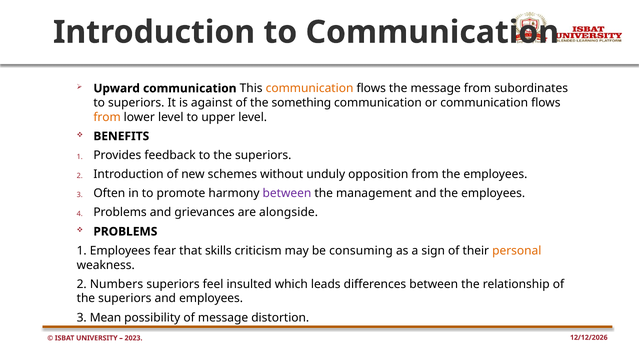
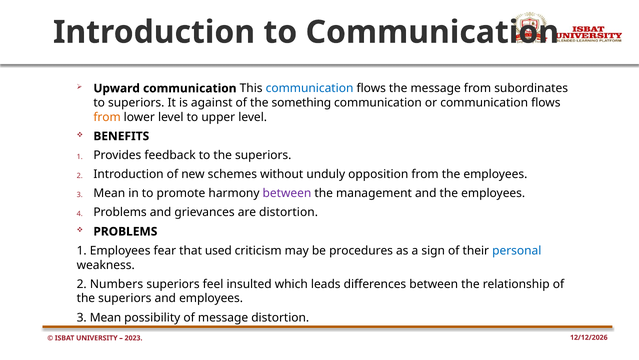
communication at (310, 88) colour: orange -> blue
Often at (109, 193): Often -> Mean
are alongside: alongside -> distortion
skills: skills -> used
consuming: consuming -> procedures
personal colour: orange -> blue
